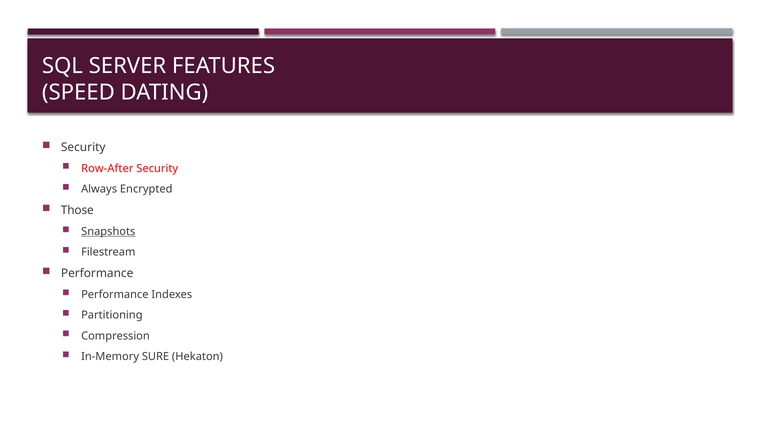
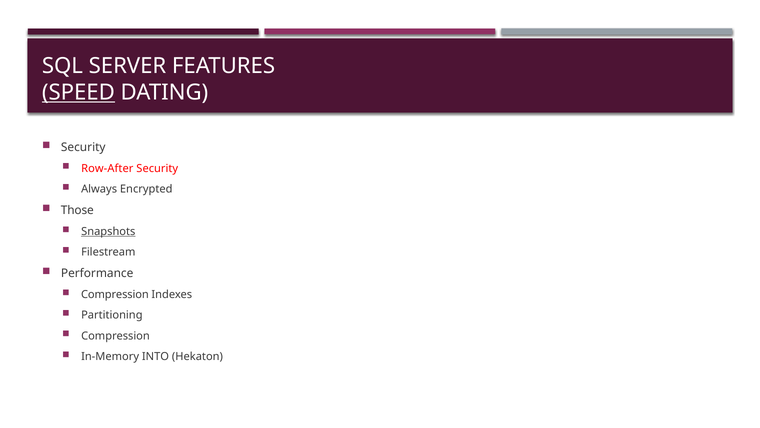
SPEED underline: none -> present
Performance at (115, 294): Performance -> Compression
SURE: SURE -> INTO
